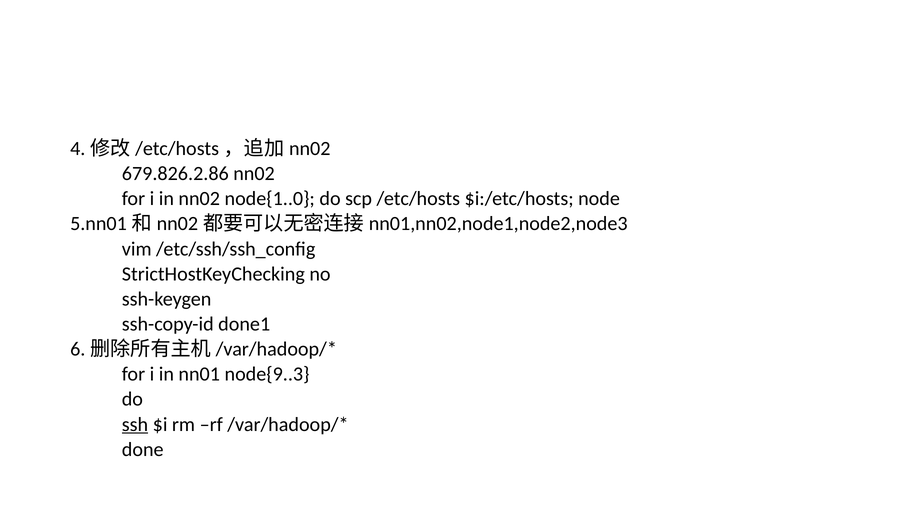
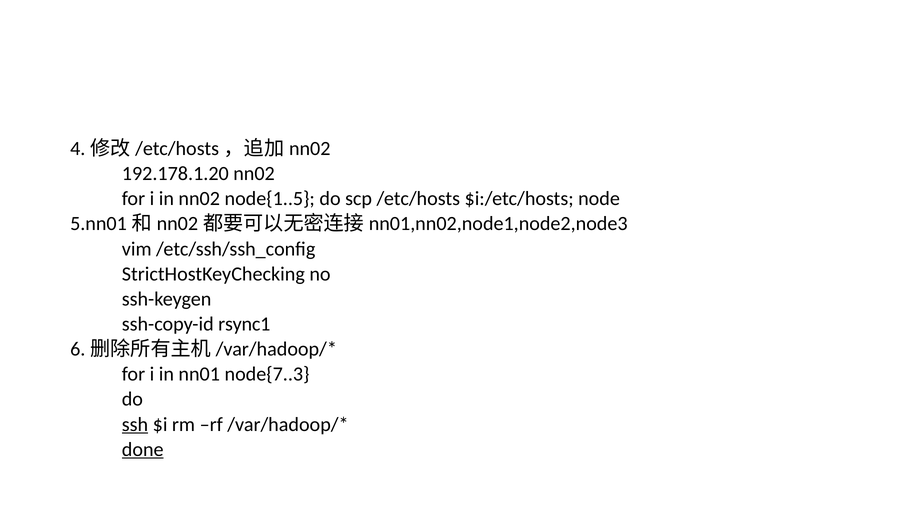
679.826.2.86: 679.826.2.86 -> 192.178.1.20
node{1..0: node{1..0 -> node{1..5
done1: done1 -> rsync1
node{9..3: node{9..3 -> node{7..3
done underline: none -> present
